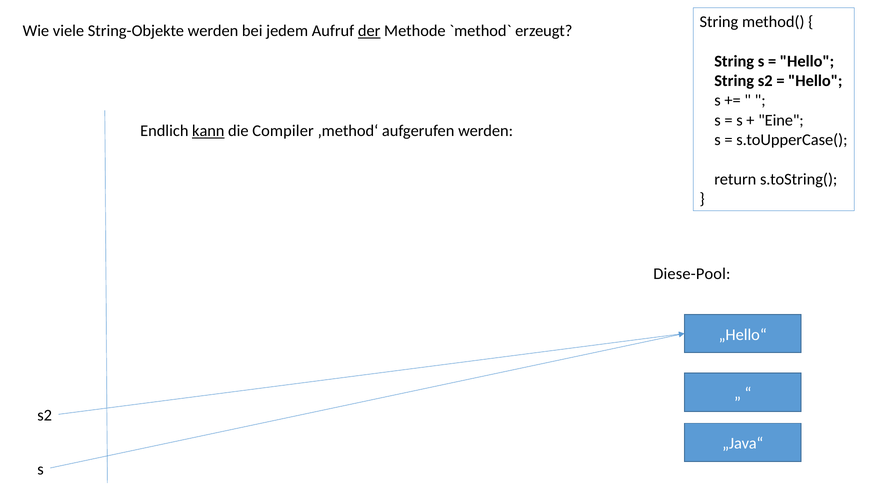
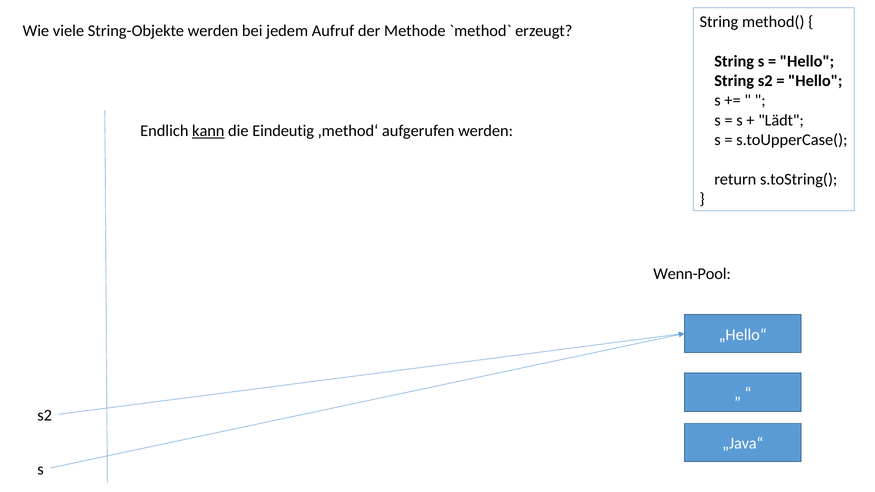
der underline: present -> none
Eine: Eine -> Lädt
Compiler: Compiler -> Eindeutig
Diese-Pool: Diese-Pool -> Wenn-Pool
